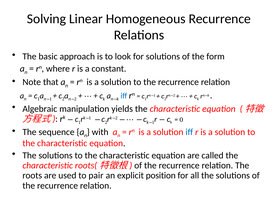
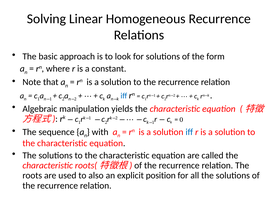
pair: pair -> also
